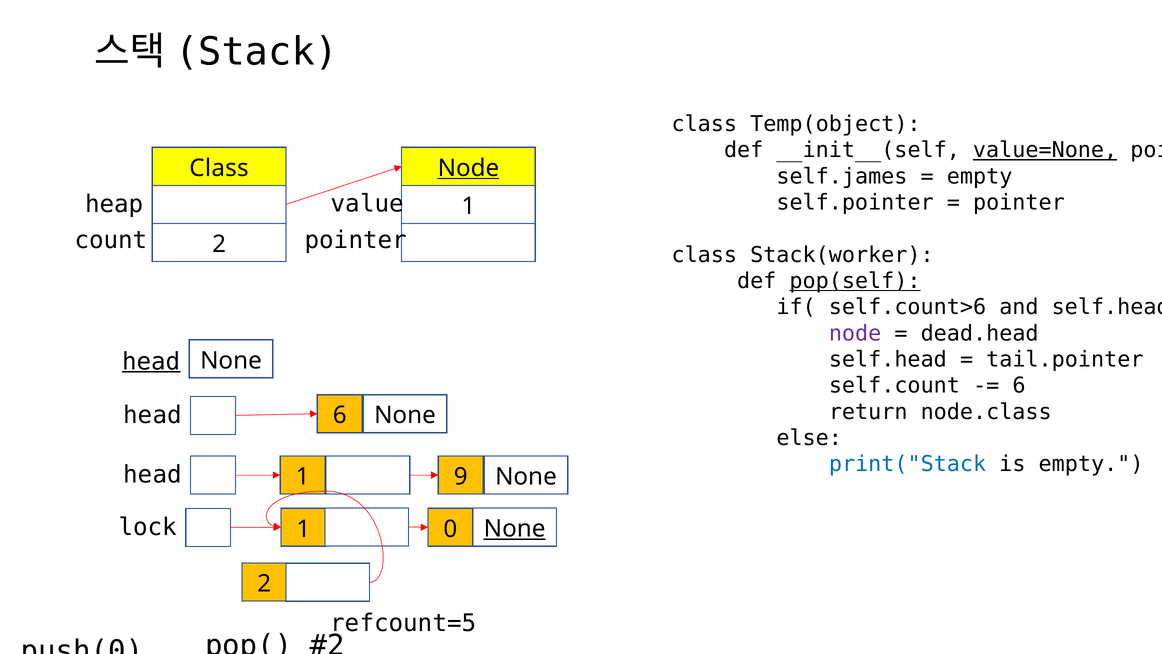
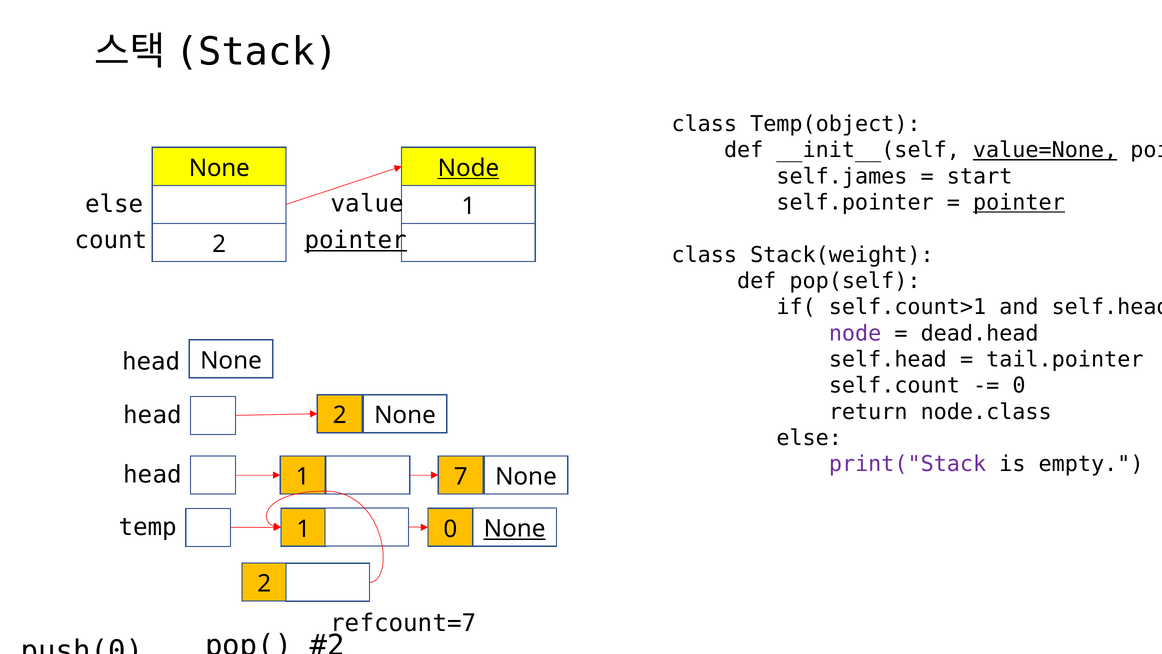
Class at (219, 168): Class -> None
empty at (980, 176): empty -> start
pointer at (1019, 202) underline: none -> present
heap at (114, 204): heap -> else
pointer at (356, 240) underline: none -> present
Stack(worker: Stack(worker -> Stack(weight
pop(self underline: present -> none
self.count>6: self.count>6 -> self.count>1
head at (151, 361) underline: present -> none
6 at (1019, 385): 6 -> 0
head 6: 6 -> 2
print("Stack colour: blue -> purple
9: 9 -> 7
lock: lock -> temp
refcount=5: refcount=5 -> refcount=7
